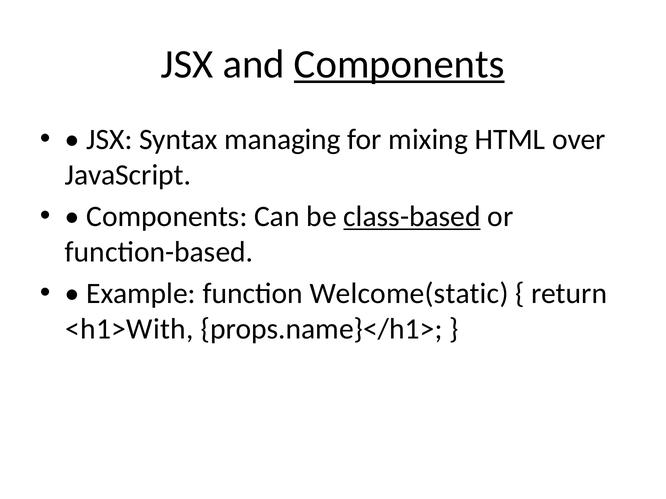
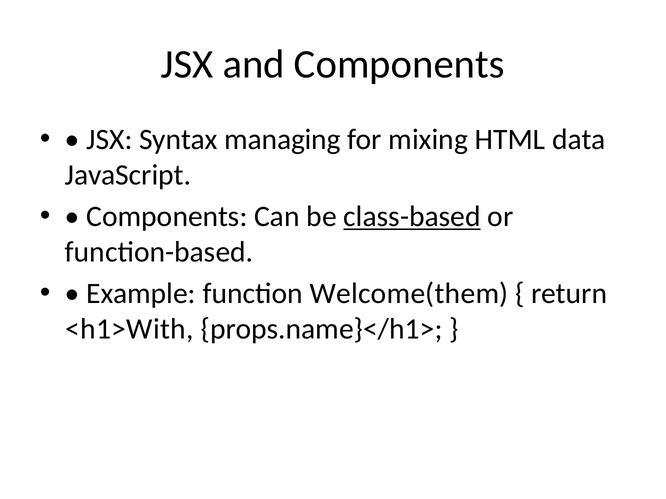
Components at (399, 64) underline: present -> none
over: over -> data
Welcome(static: Welcome(static -> Welcome(them
